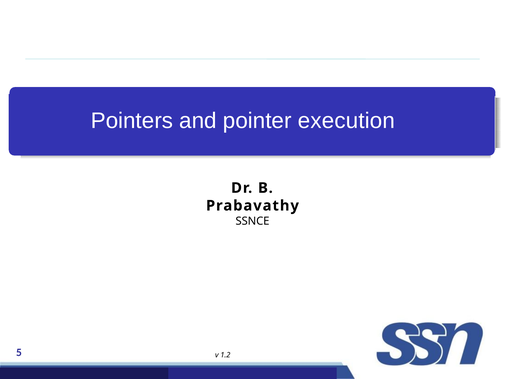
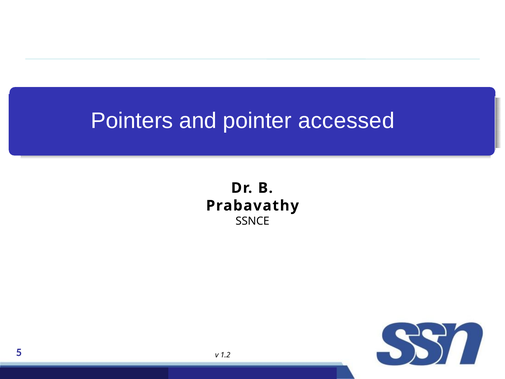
execution: execution -> accessed
